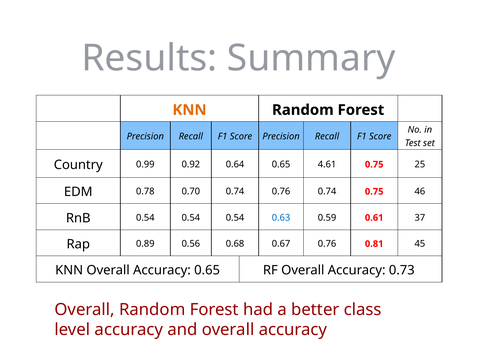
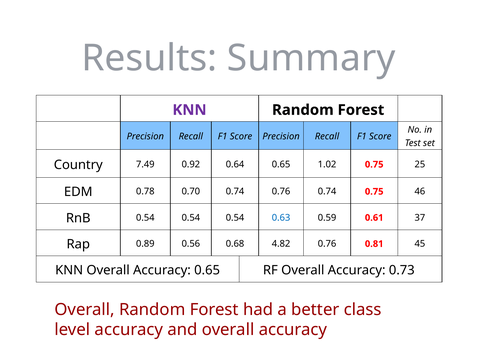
KNN at (189, 110) colour: orange -> purple
0.99: 0.99 -> 7.49
4.61: 4.61 -> 1.02
0.67: 0.67 -> 4.82
